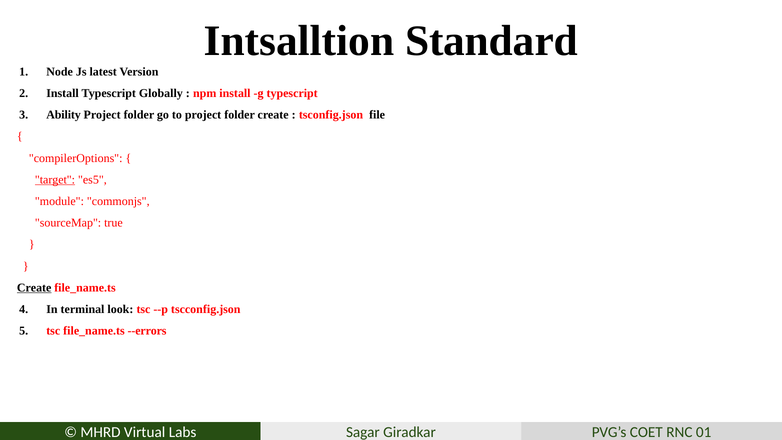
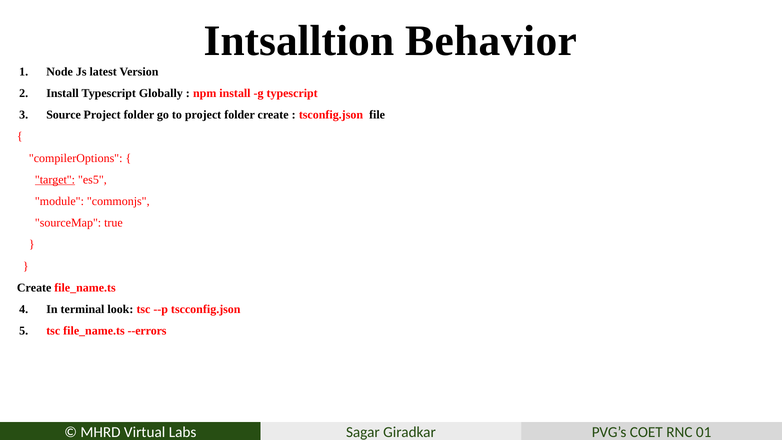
Standard: Standard -> Behavior
Ability: Ability -> Source
Create at (34, 288) underline: present -> none
